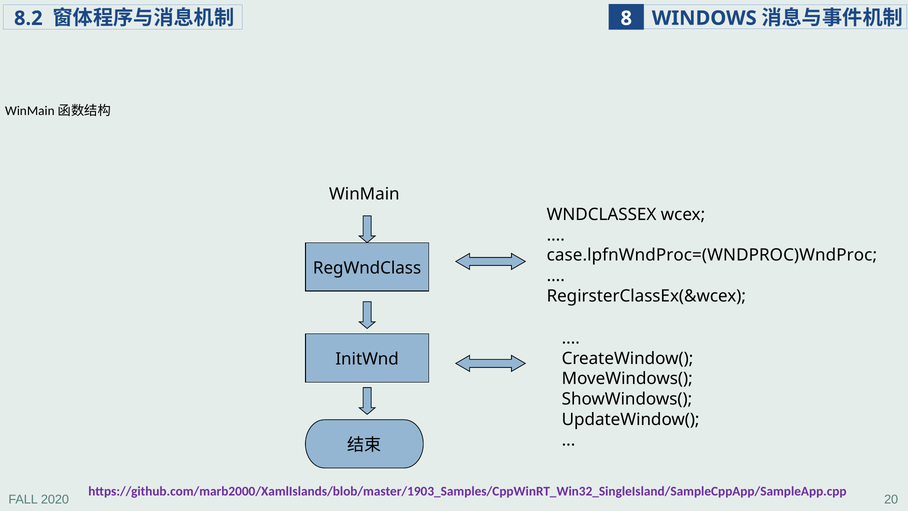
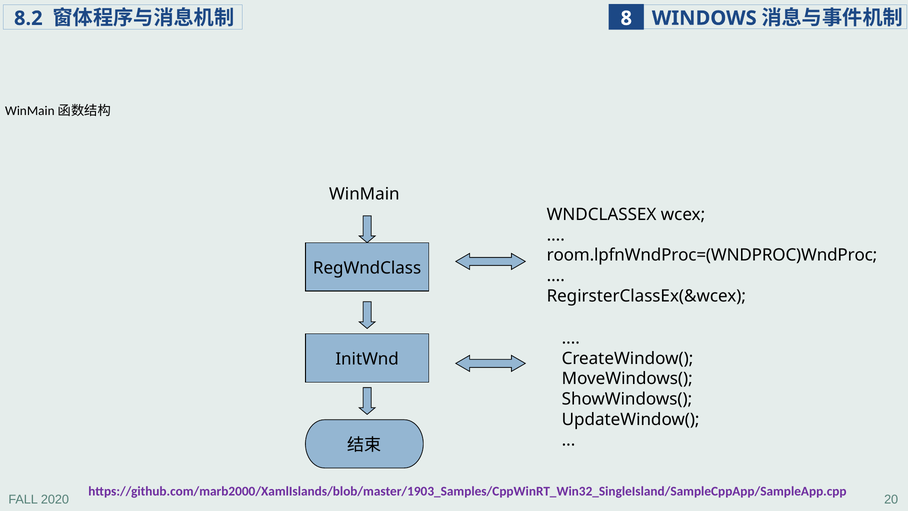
case.lpfnWndProc=(WNDPROC)WndProc: case.lpfnWndProc=(WNDPROC)WndProc -> room.lpfnWndProc=(WNDPROC)WndProc
